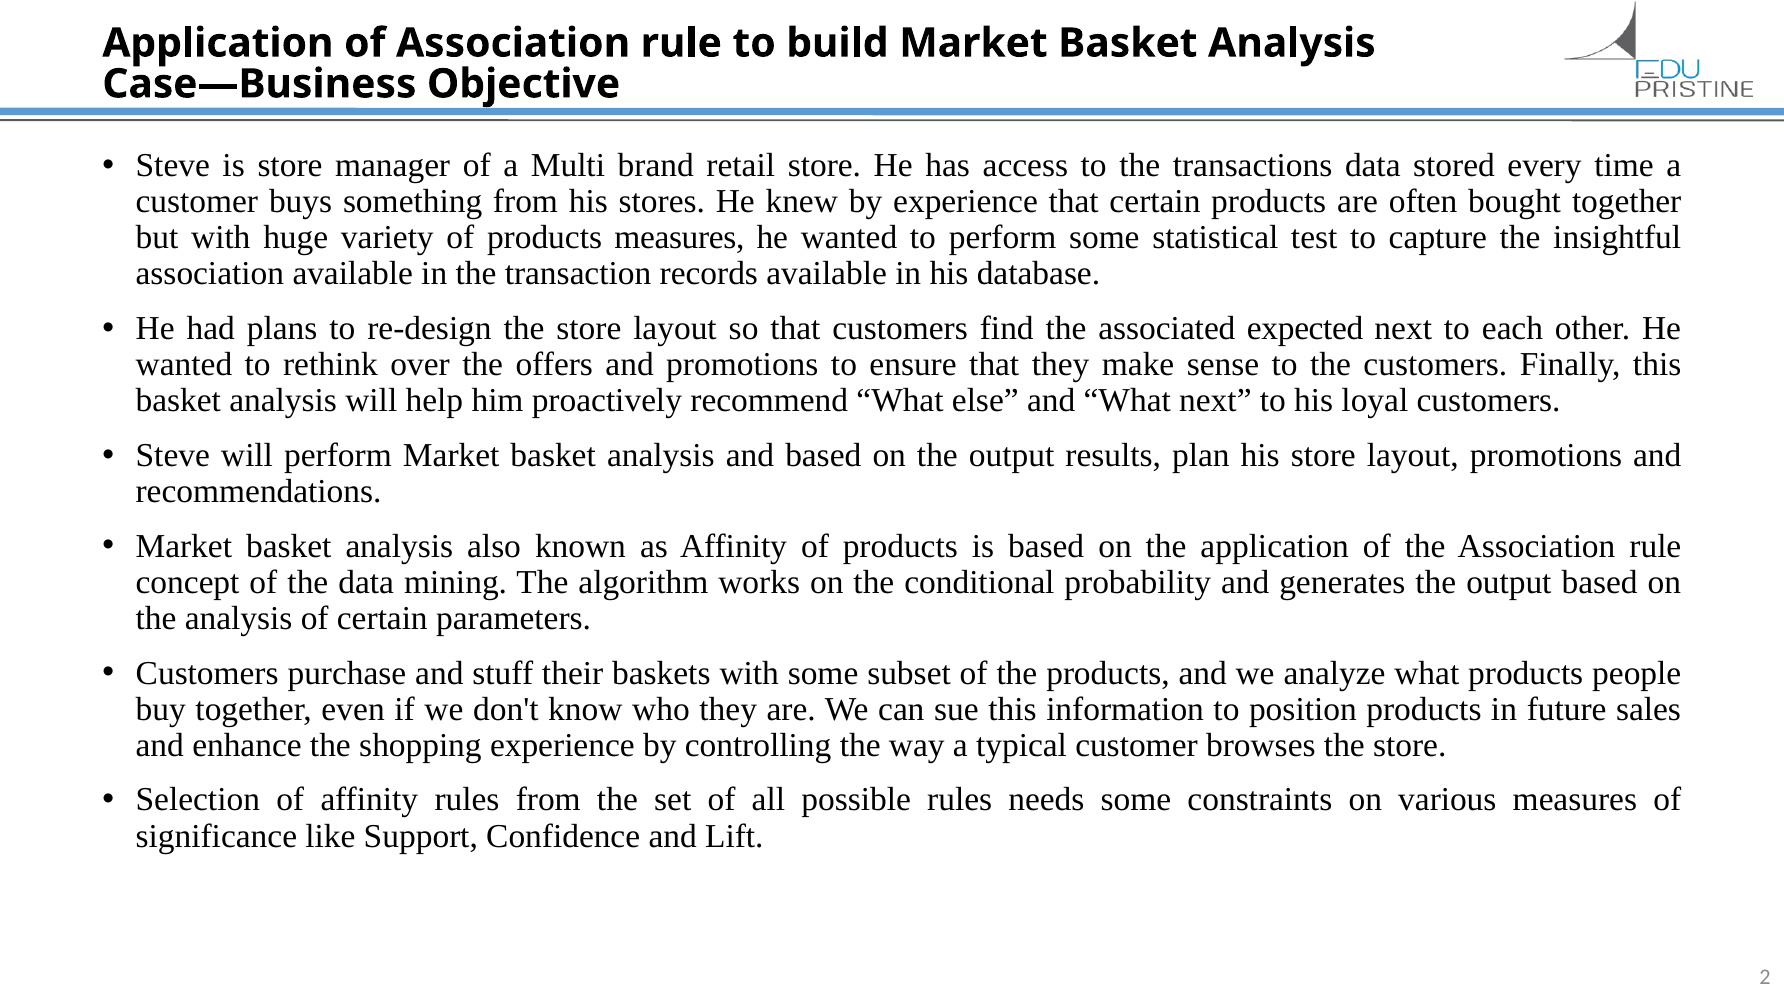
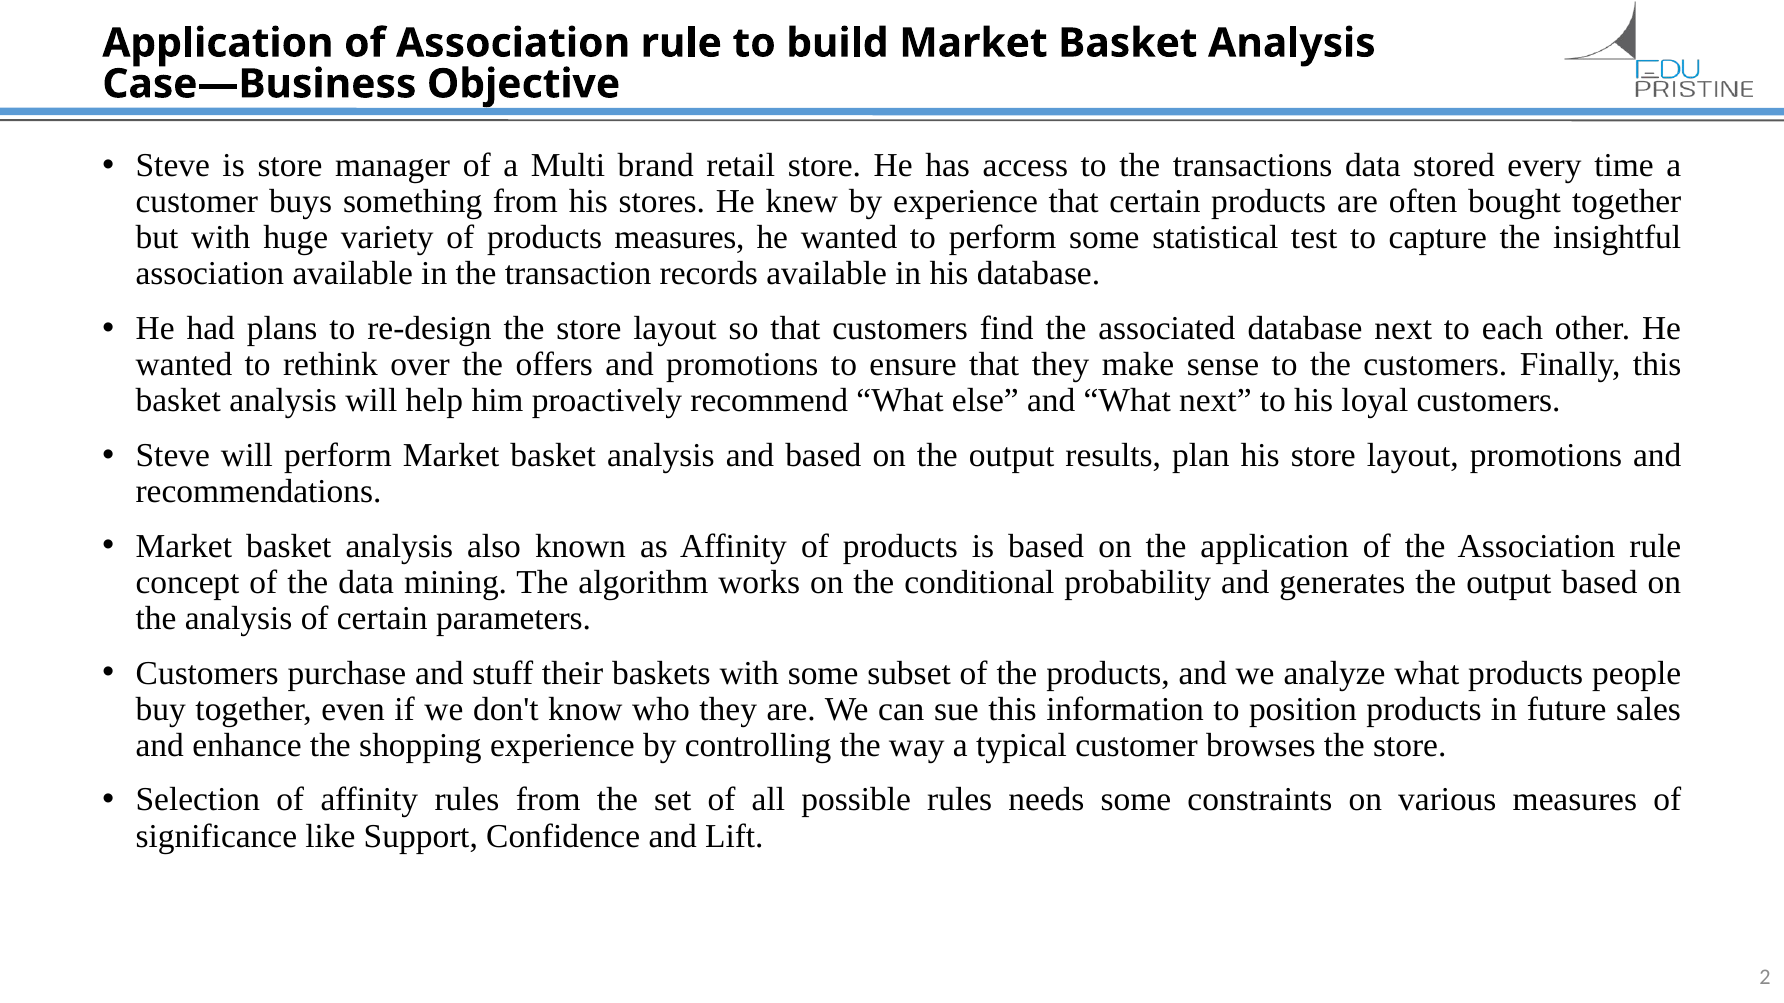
associated expected: expected -> database
